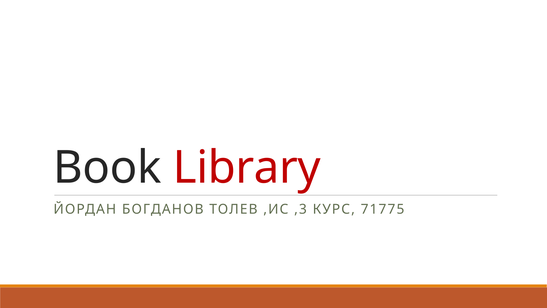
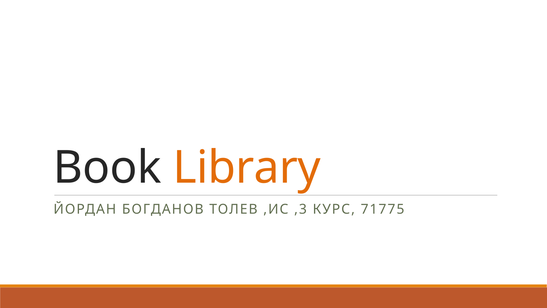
Library colour: red -> orange
